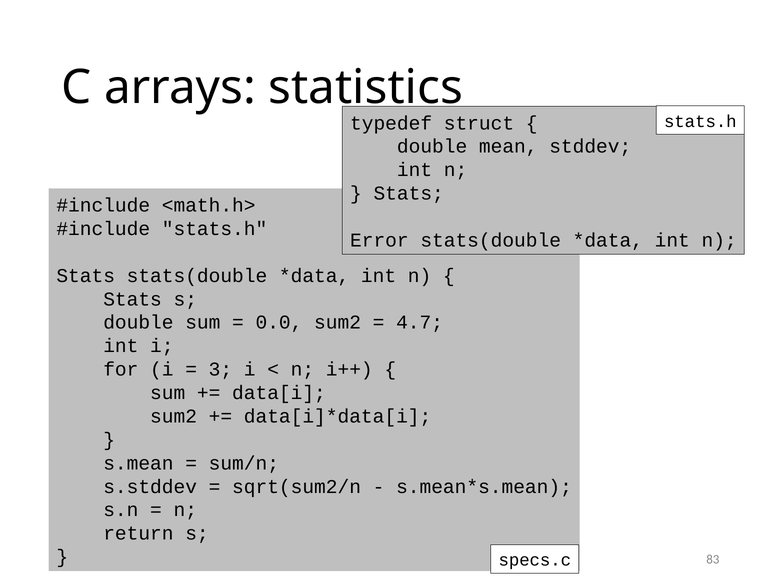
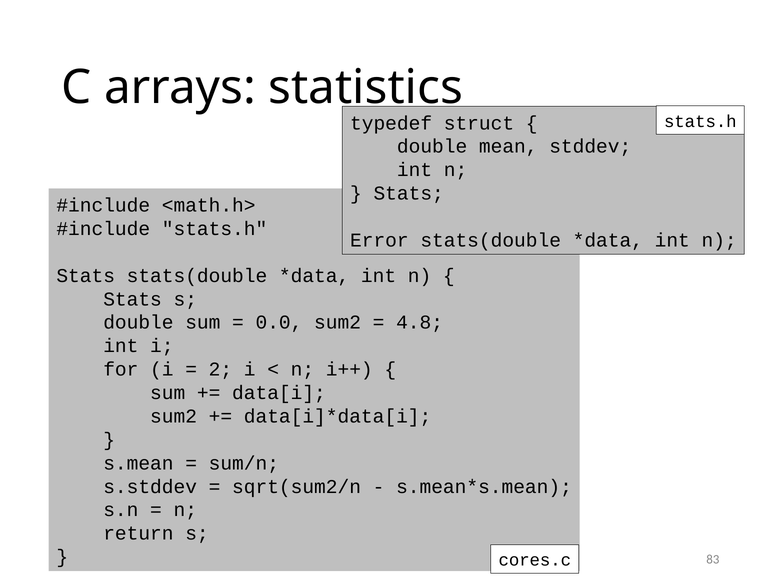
4.7: 4.7 -> 4.8
3: 3 -> 2
specs.c: specs.c -> cores.c
